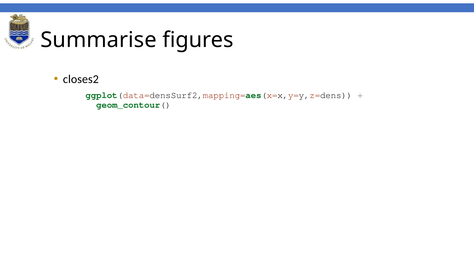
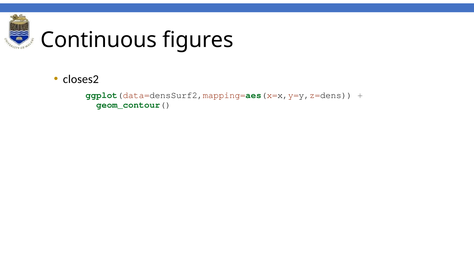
Summarise: Summarise -> Continuous
